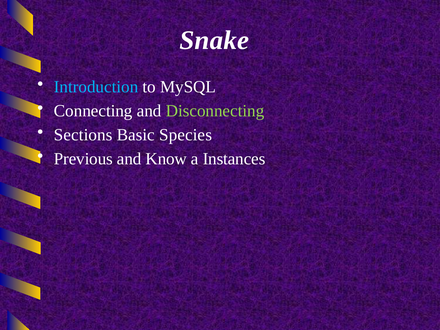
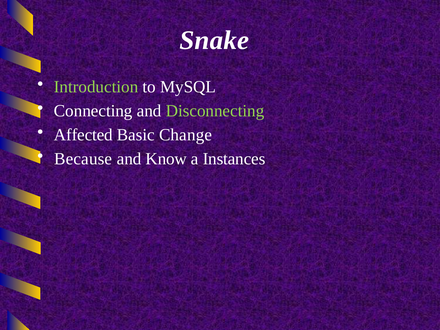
Introduction colour: light blue -> light green
Sections: Sections -> Affected
Species: Species -> Change
Previous: Previous -> Because
